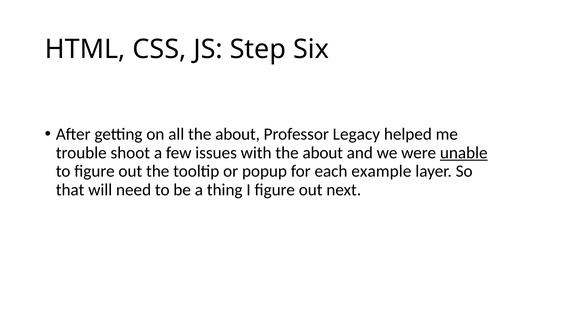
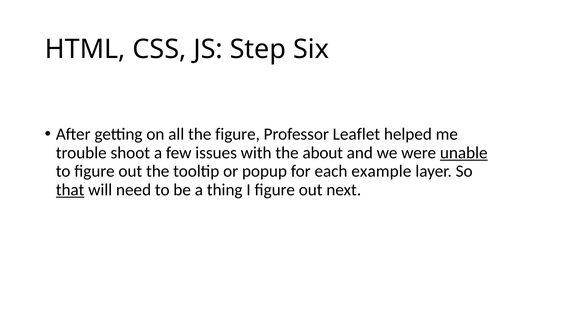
all the about: about -> figure
Legacy: Legacy -> Leaflet
that underline: none -> present
